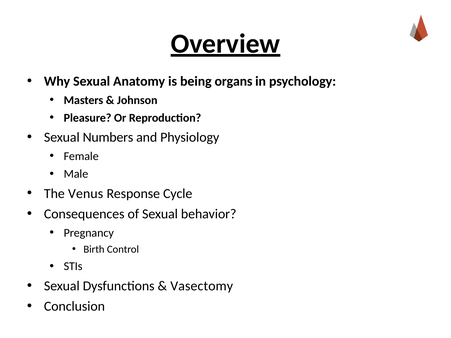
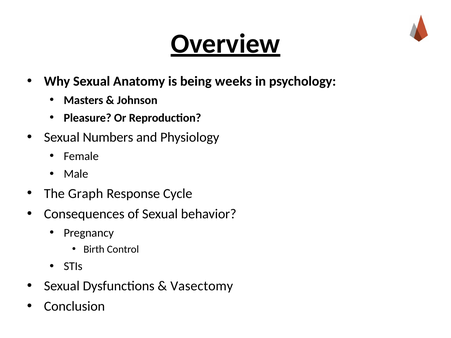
organs: organs -> weeks
Venus: Venus -> Graph
